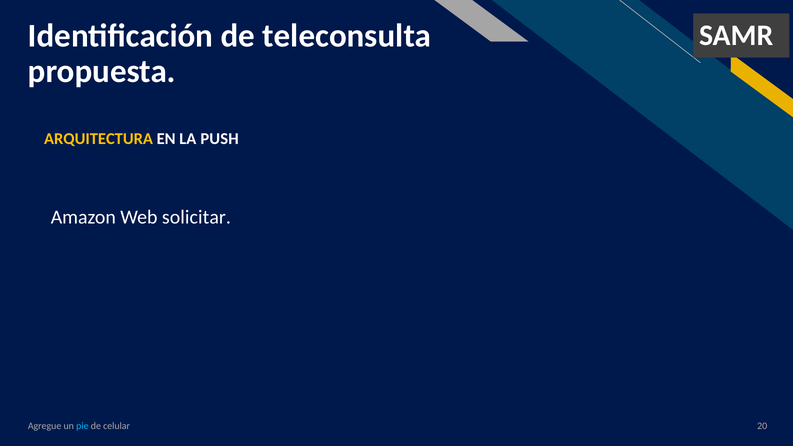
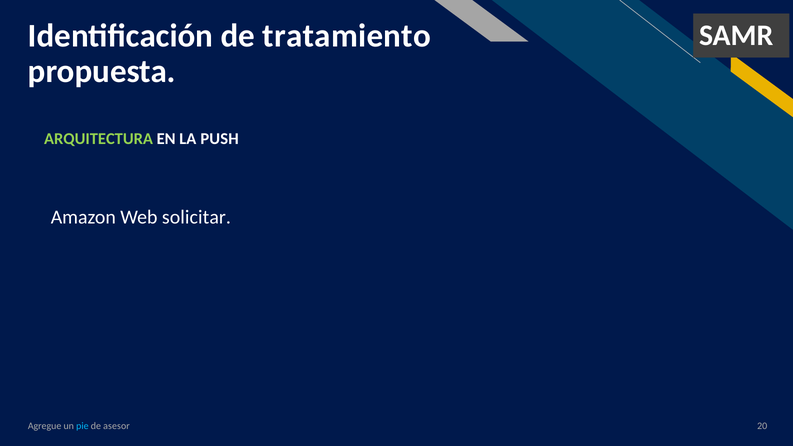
teleconsulta: teleconsulta -> tratamiento
ARQUITECTURA colour: yellow -> light green
celular: celular -> asesor
